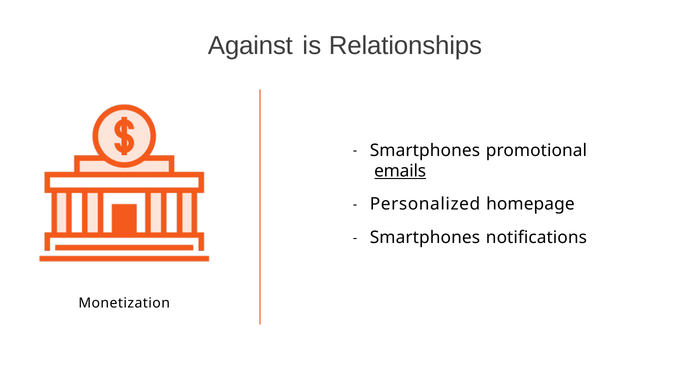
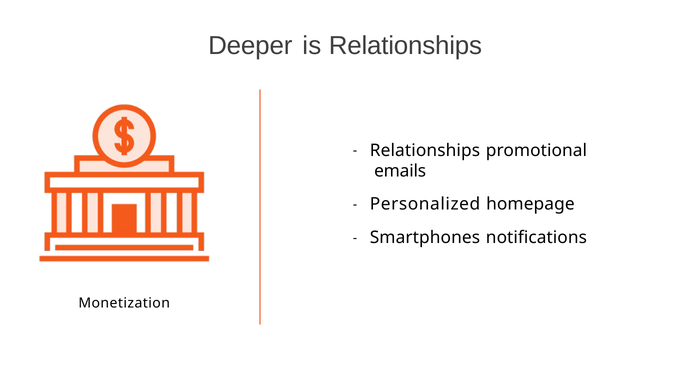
Against: Against -> Deeper
Smartphones at (425, 151): Smartphones -> Relationships
emails underline: present -> none
